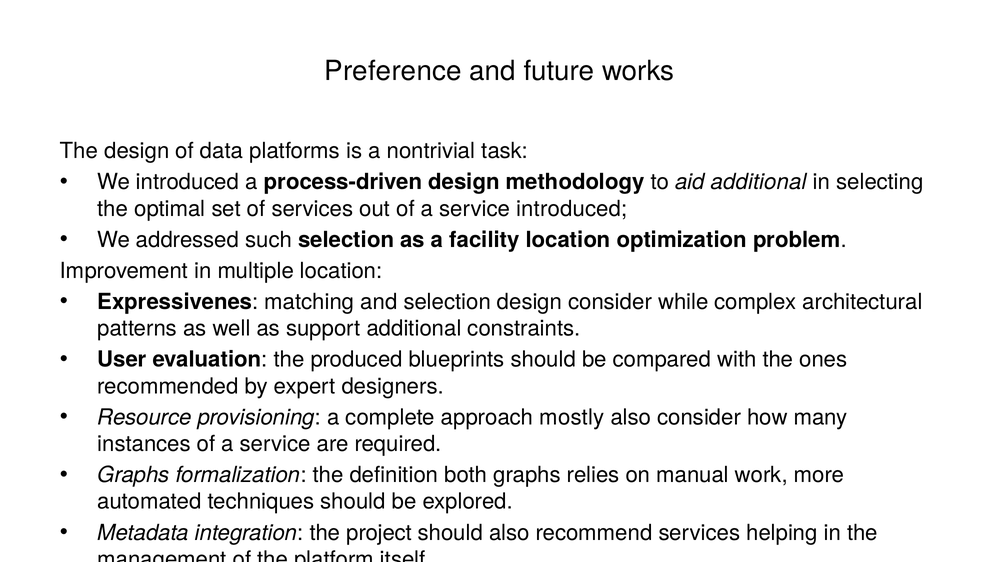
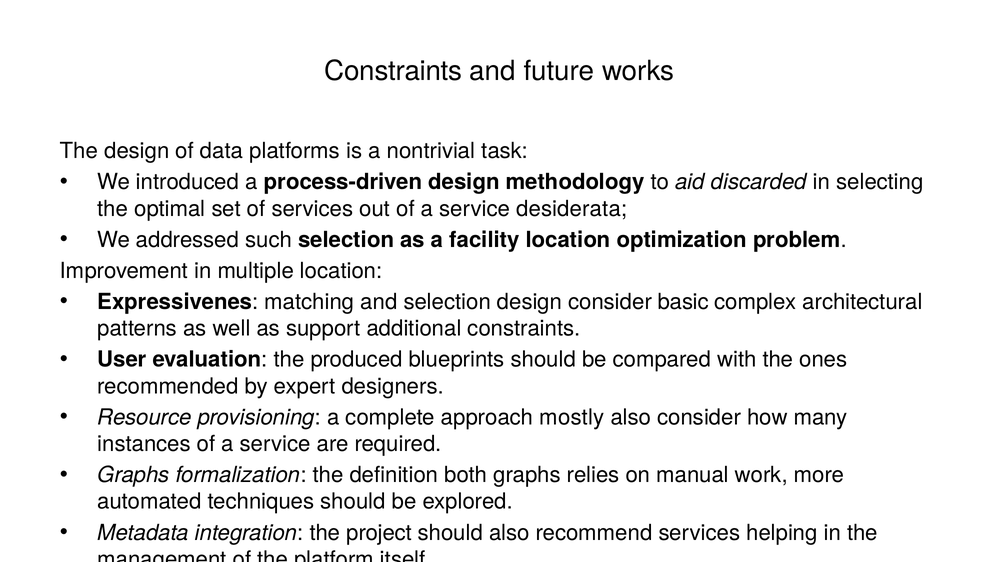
Preference at (393, 71): Preference -> Constraints
aid additional: additional -> discarded
service introduced: introduced -> desiderata
while: while -> basic
